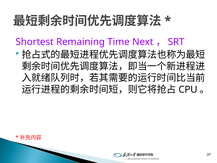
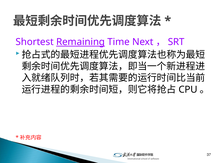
Remaining underline: none -> present
